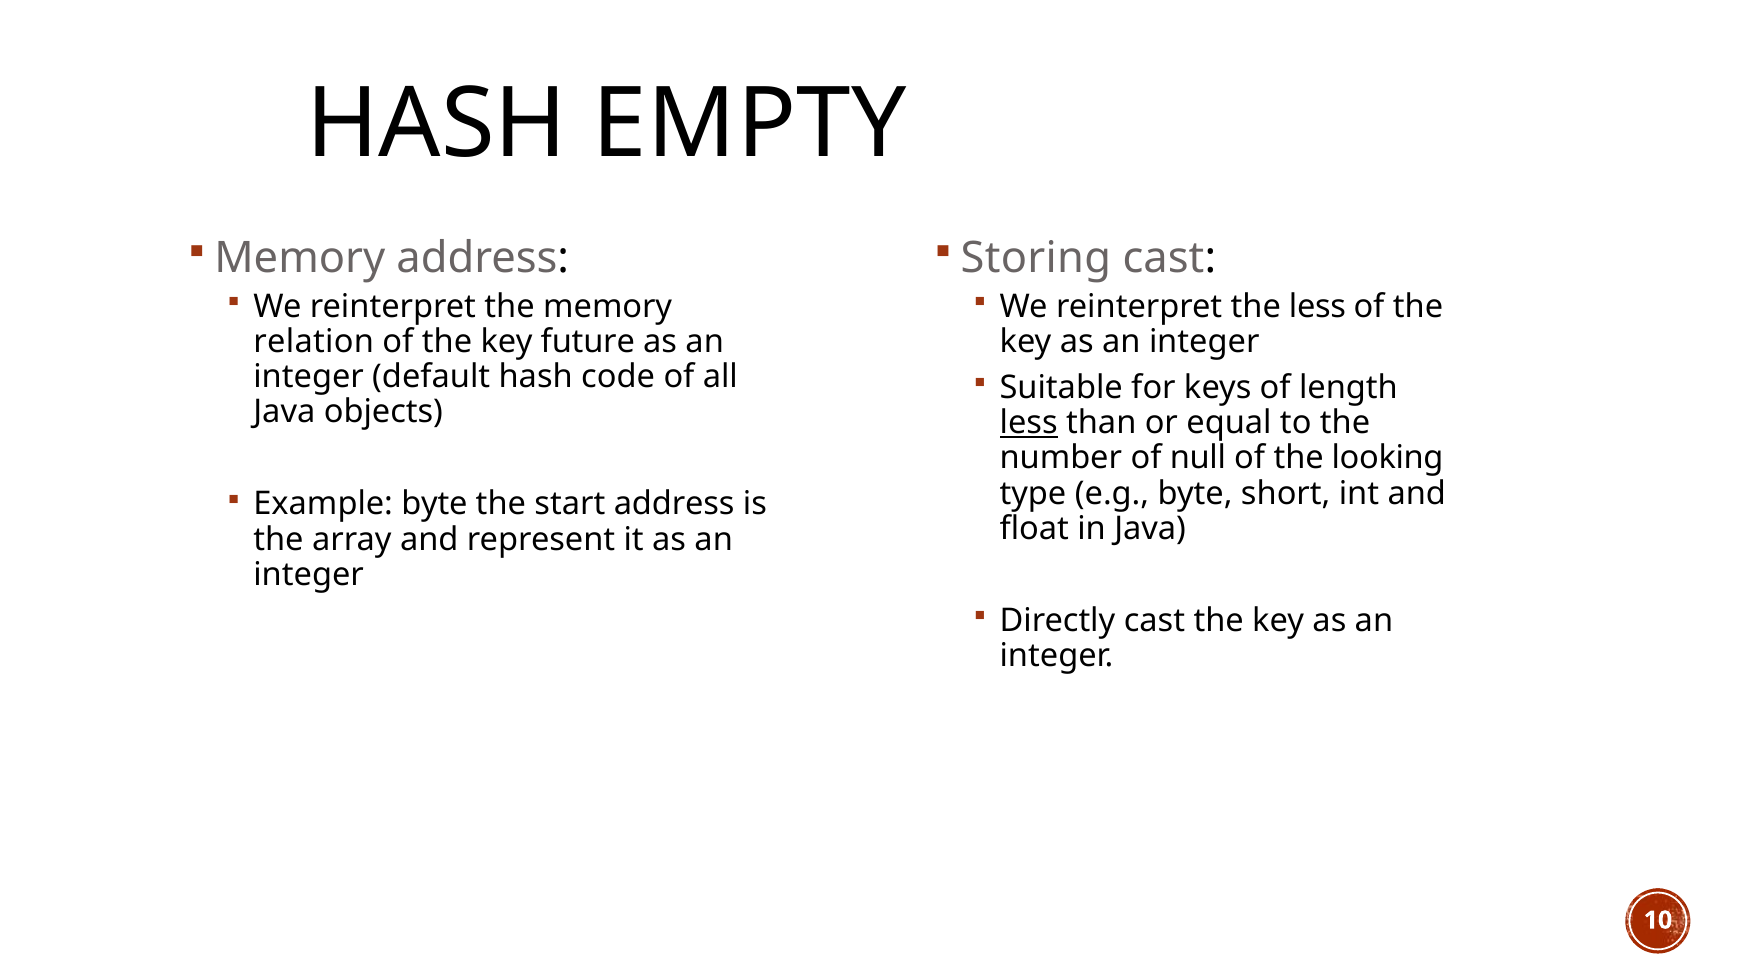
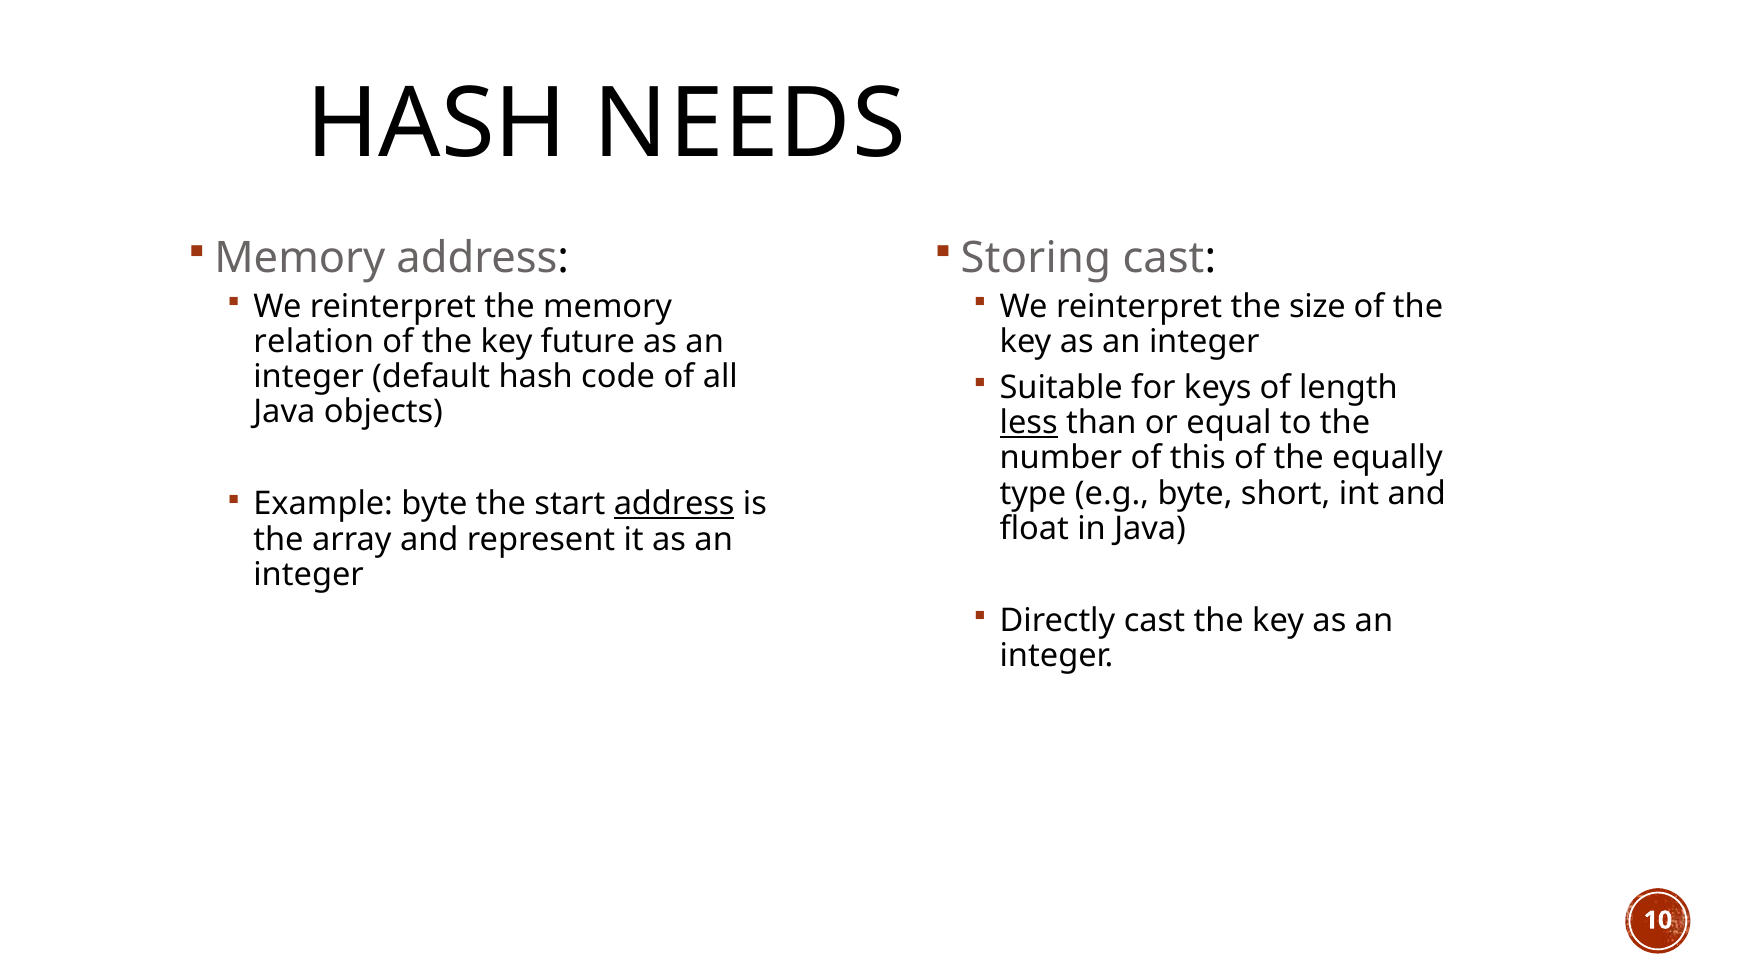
EMPTY: EMPTY -> NEEDS
the less: less -> size
null: null -> this
looking: looking -> equally
address at (674, 504) underline: none -> present
